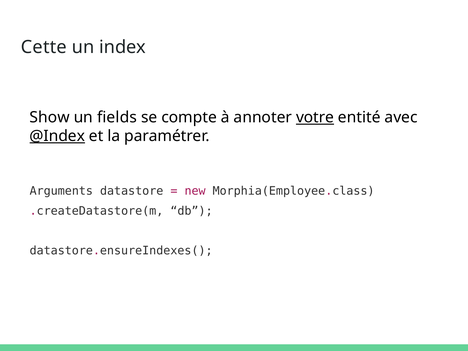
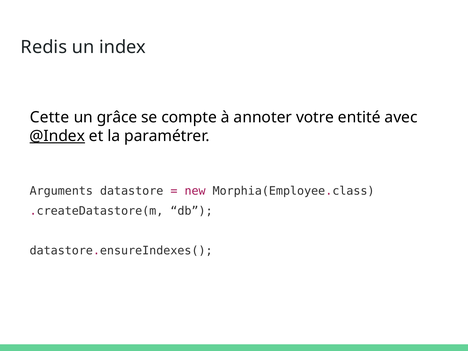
Cette: Cette -> Redis
Show: Show -> Cette
fields: fields -> grâce
votre underline: present -> none
